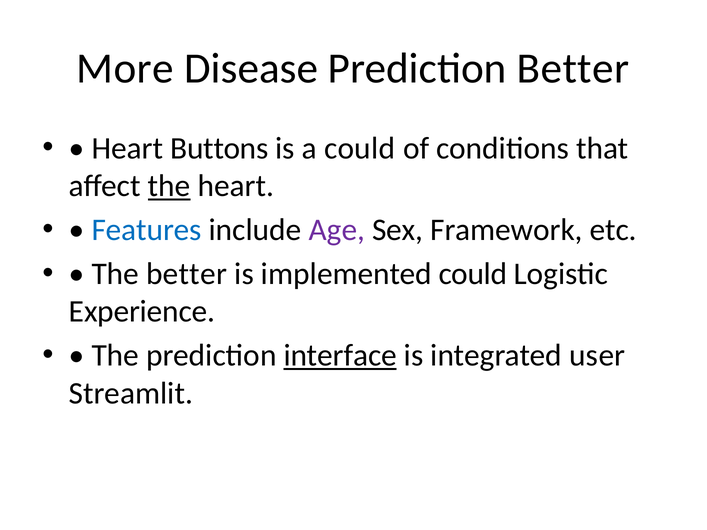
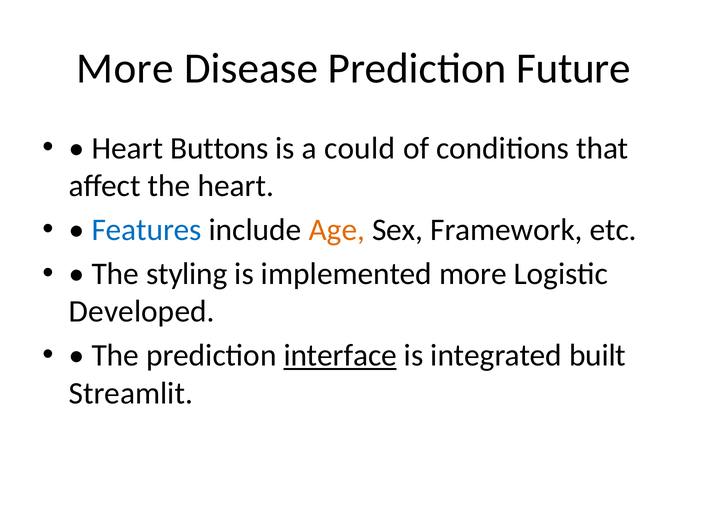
Prediction Better: Better -> Future
the at (169, 186) underline: present -> none
Age colour: purple -> orange
The better: better -> styling
implemented could: could -> more
Experience: Experience -> Developed
user: user -> built
